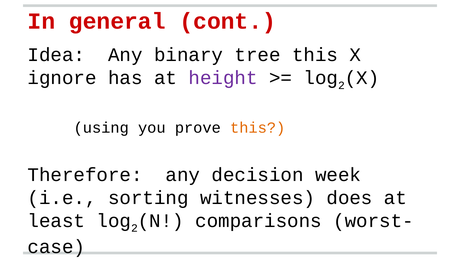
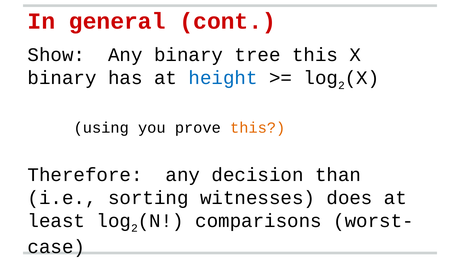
Idea: Idea -> Show
ignore at (62, 78): ignore -> binary
height colour: purple -> blue
week: week -> than
